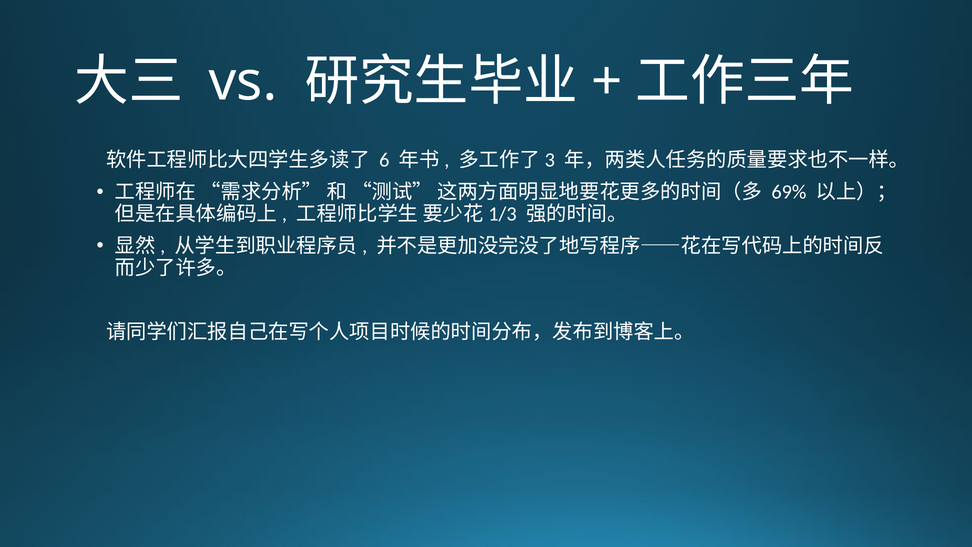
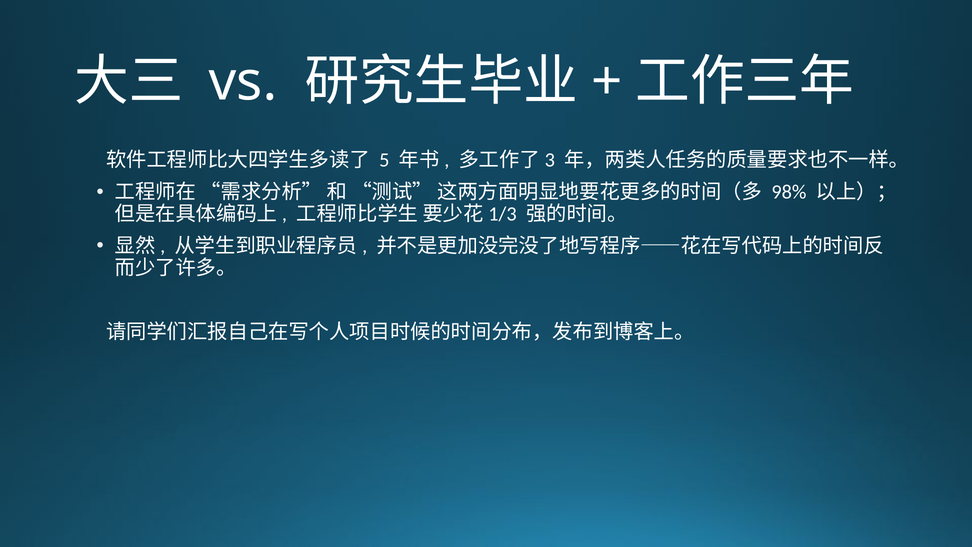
6: 6 -> 5
69%: 69% -> 98%
